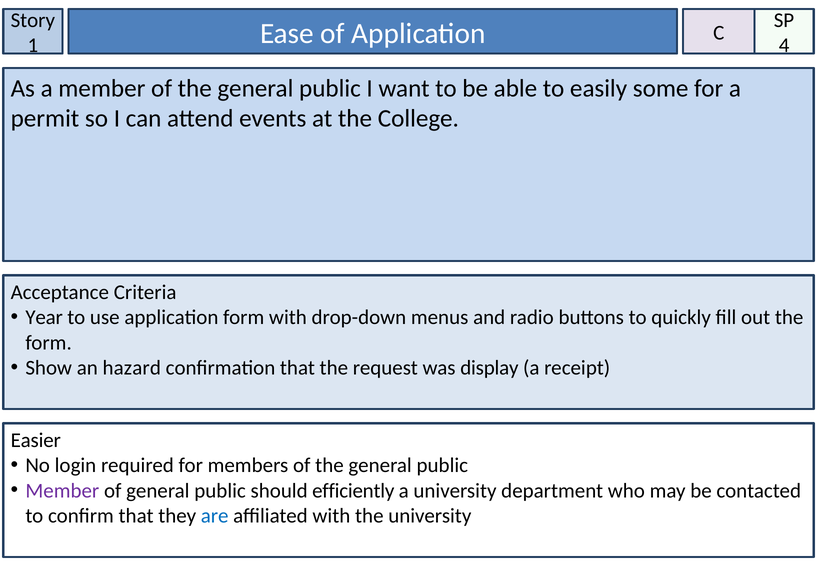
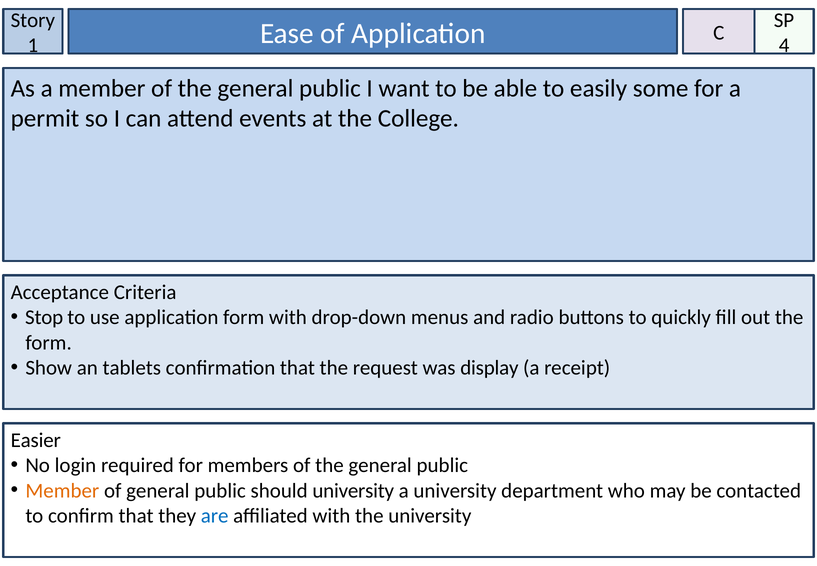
Year: Year -> Stop
hazard: hazard -> tablets
Member at (62, 490) colour: purple -> orange
should efficiently: efficiently -> university
